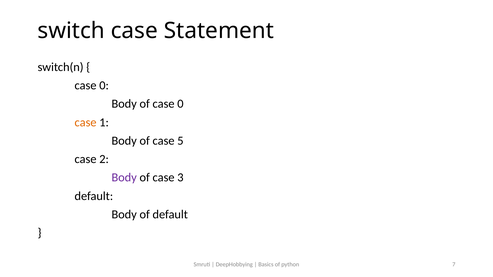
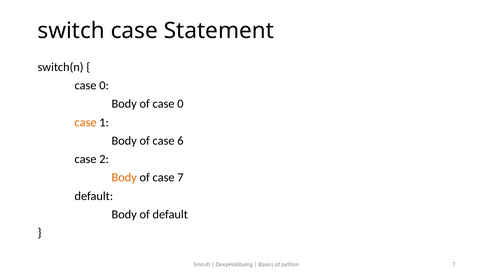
5: 5 -> 6
Body at (124, 178) colour: purple -> orange
case 3: 3 -> 7
